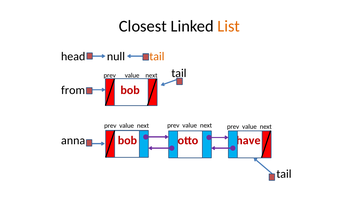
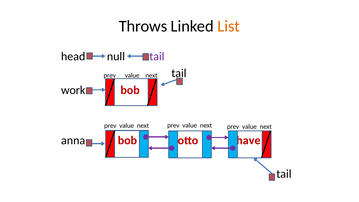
Closest: Closest -> Throws
tail at (157, 56) colour: orange -> purple
from: from -> work
